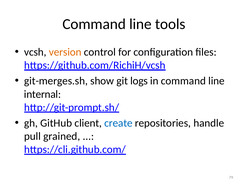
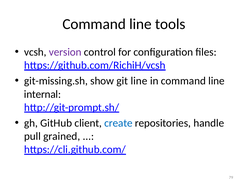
version colour: orange -> purple
git-merges.sh: git-merges.sh -> git-missing.sh
git logs: logs -> line
